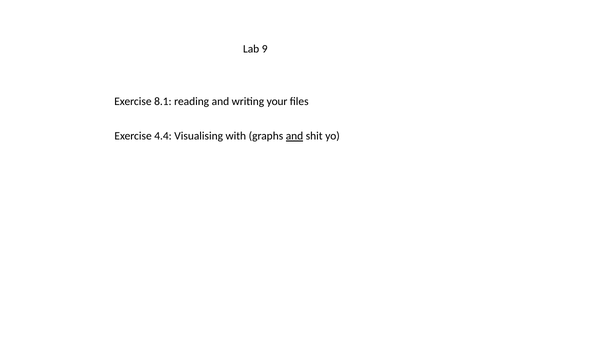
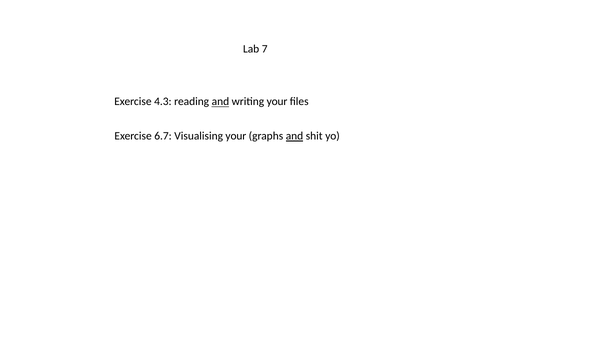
9: 9 -> 7
8.1: 8.1 -> 4.3
and at (220, 102) underline: none -> present
4.4: 4.4 -> 6.7
Visualising with: with -> your
